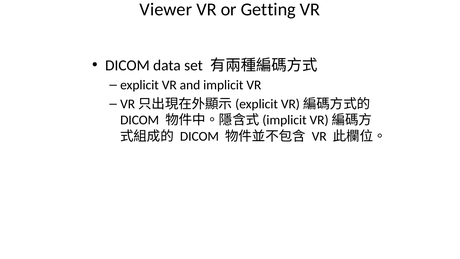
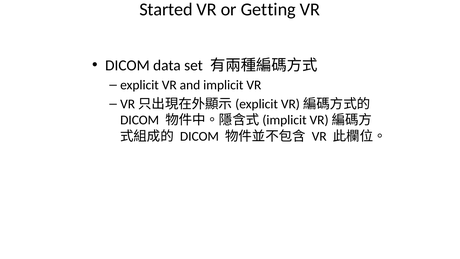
Viewer: Viewer -> Started
